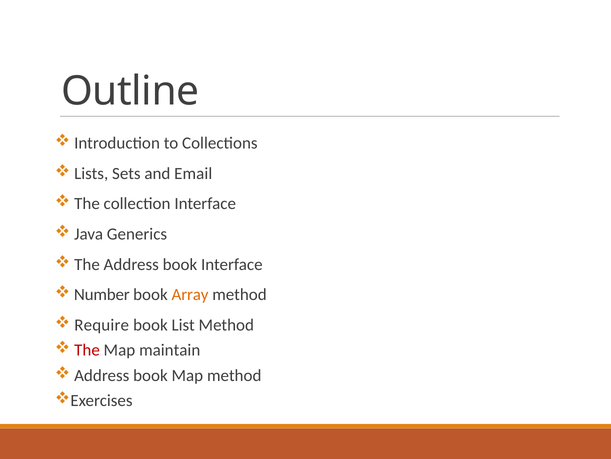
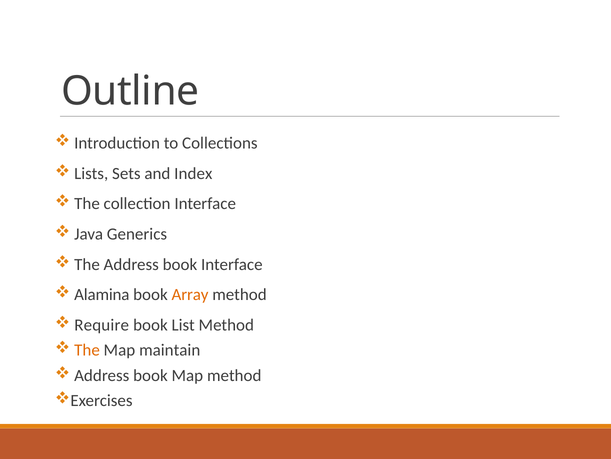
Email: Email -> Index
Number: Number -> Alamina
The at (87, 350) colour: red -> orange
